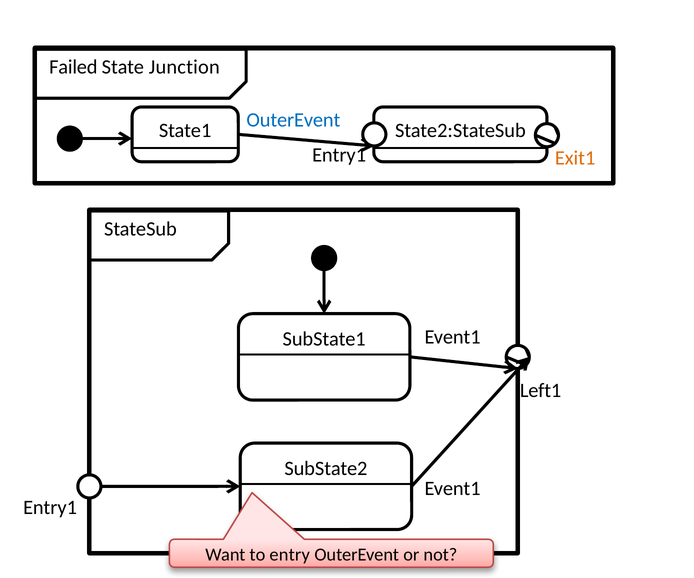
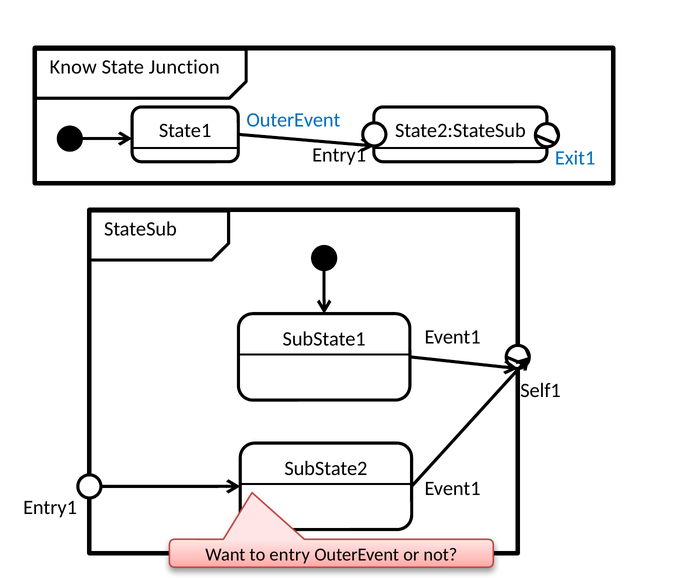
Failed: Failed -> Know
Exit1 colour: orange -> blue
Left1: Left1 -> Self1
